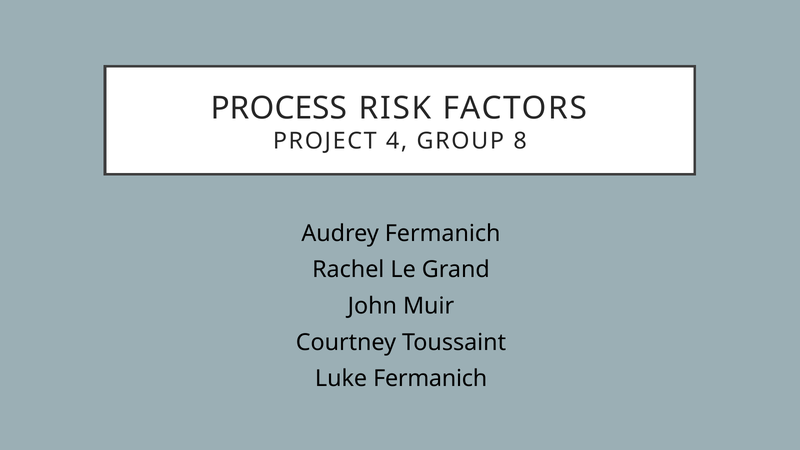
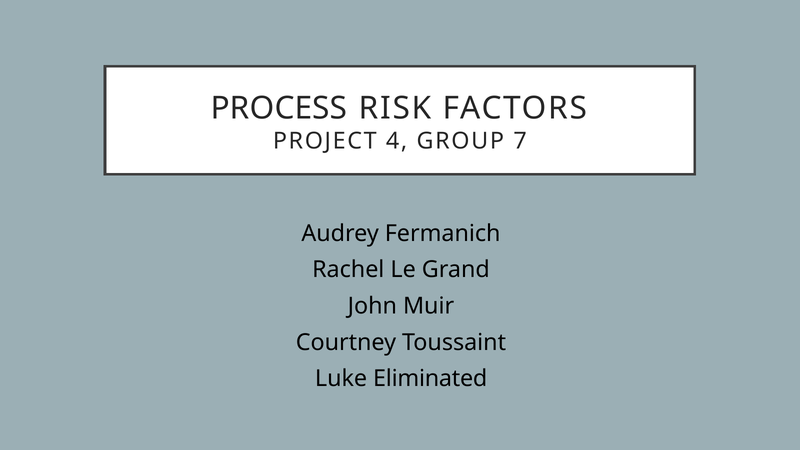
8: 8 -> 7
Luke Fermanich: Fermanich -> Eliminated
